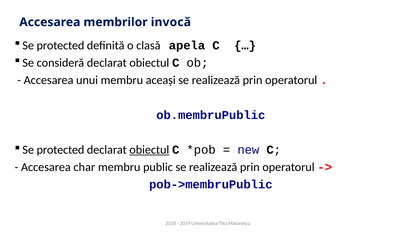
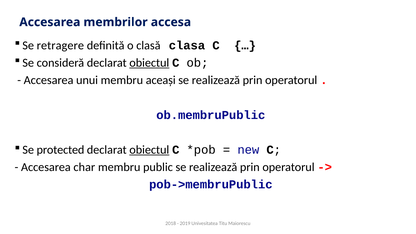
invocă: invocă -> accesa
protected at (60, 45): protected -> retragere
apela: apela -> clasa
obiectul at (149, 63) underline: none -> present
